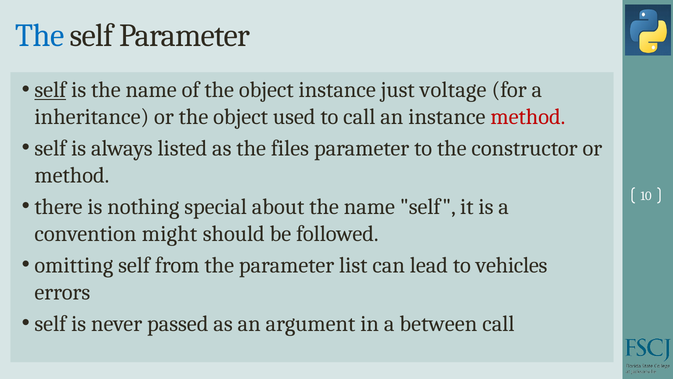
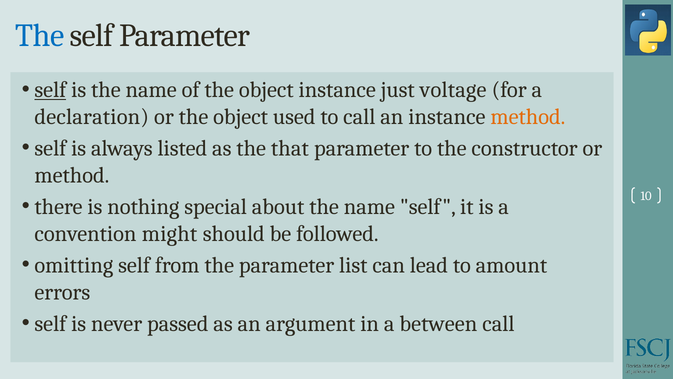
inheritance: inheritance -> declaration
method at (528, 117) colour: red -> orange
files: files -> that
vehicles: vehicles -> amount
